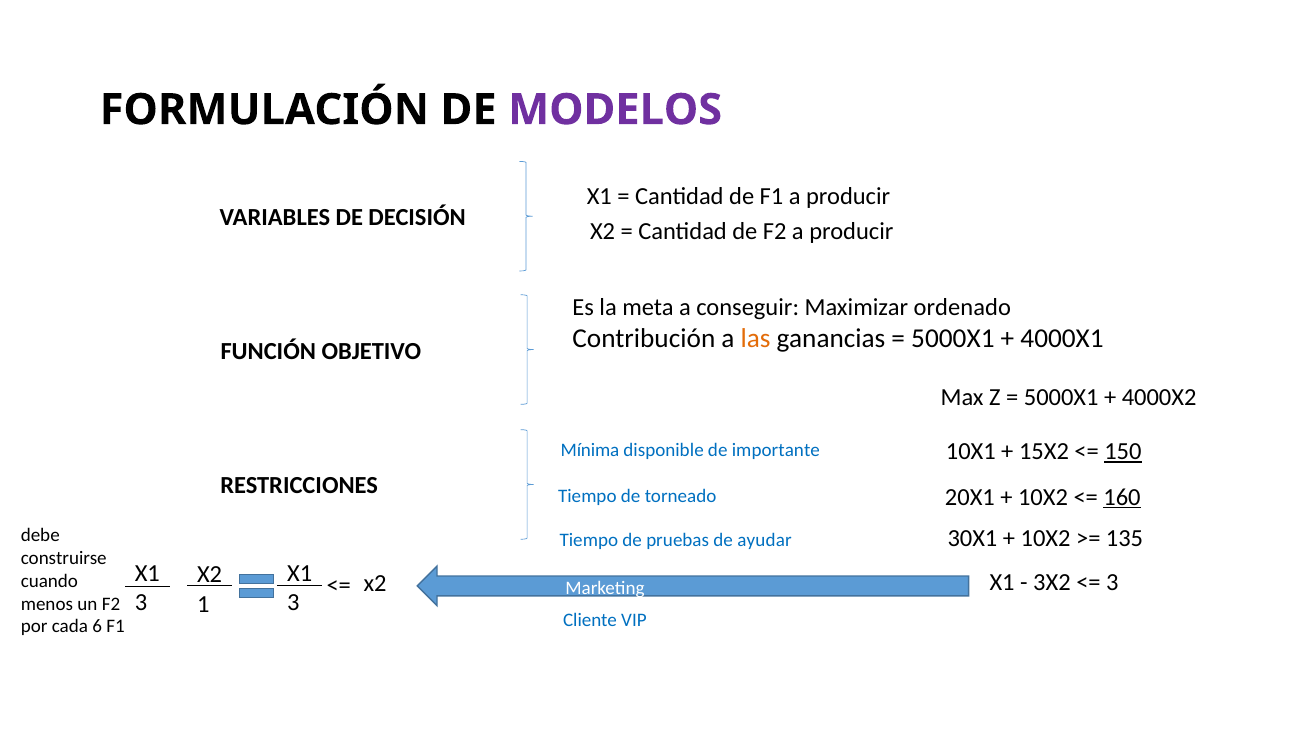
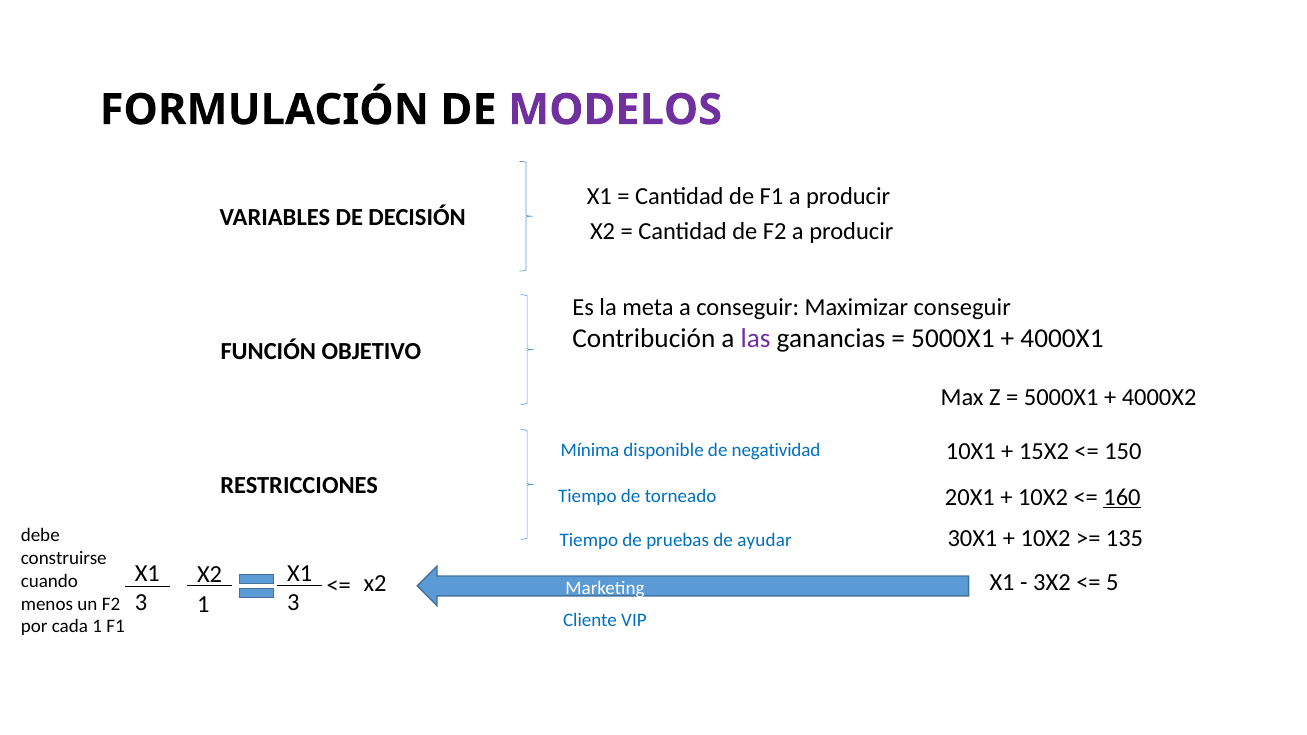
Maximizar ordenado: ordenado -> conseguir
las colour: orange -> purple
importante: importante -> negatividad
150 underline: present -> none
3 at (1112, 583): 3 -> 5
cada 6: 6 -> 1
